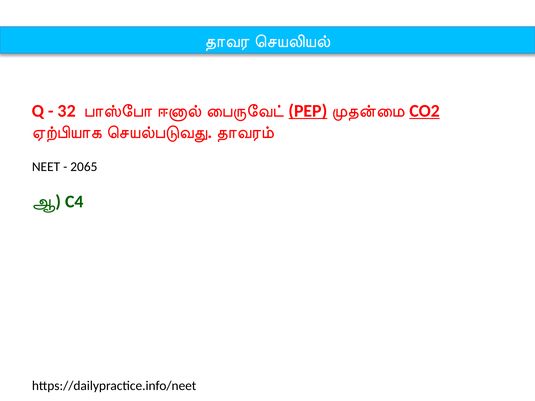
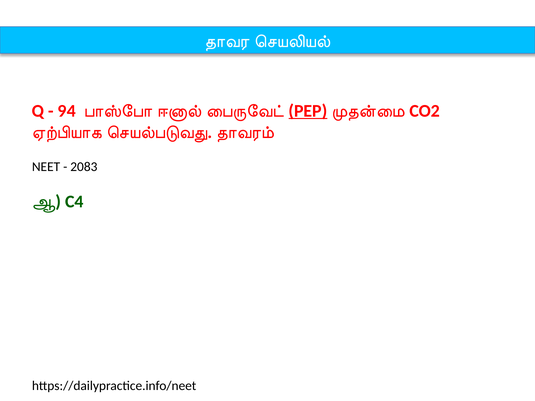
32: 32 -> 94
CO2 underline: present -> none
2065: 2065 -> 2083
